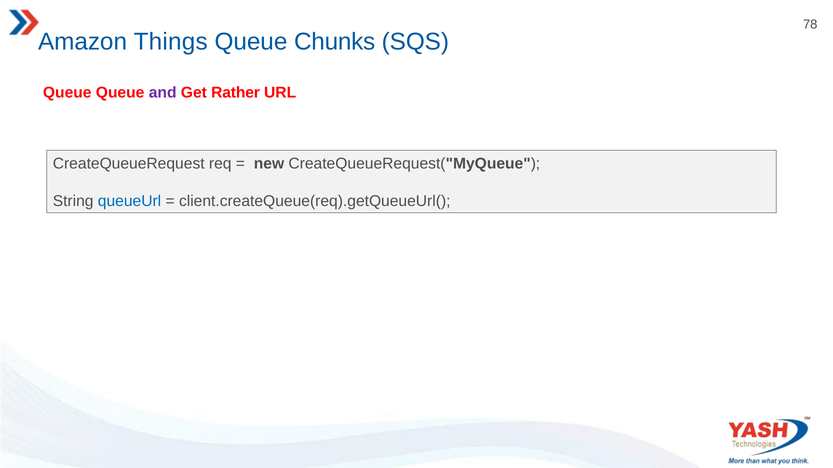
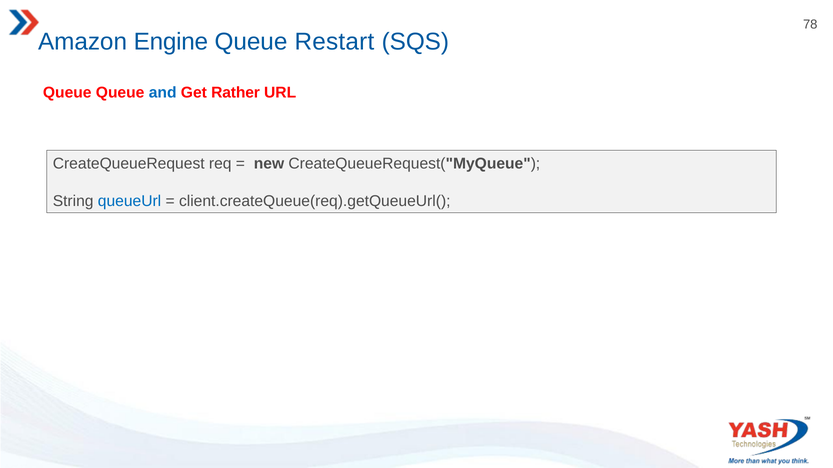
Things: Things -> Engine
Chunks: Chunks -> Restart
and colour: purple -> blue
